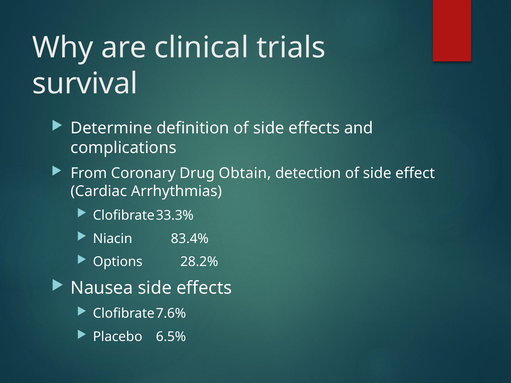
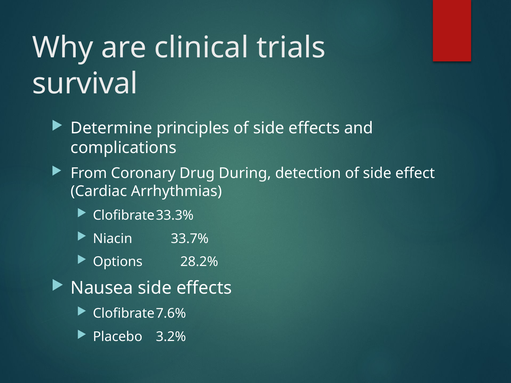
definition: definition -> principles
Obtain: Obtain -> During
83.4%: 83.4% -> 33.7%
6.5%: 6.5% -> 3.2%
